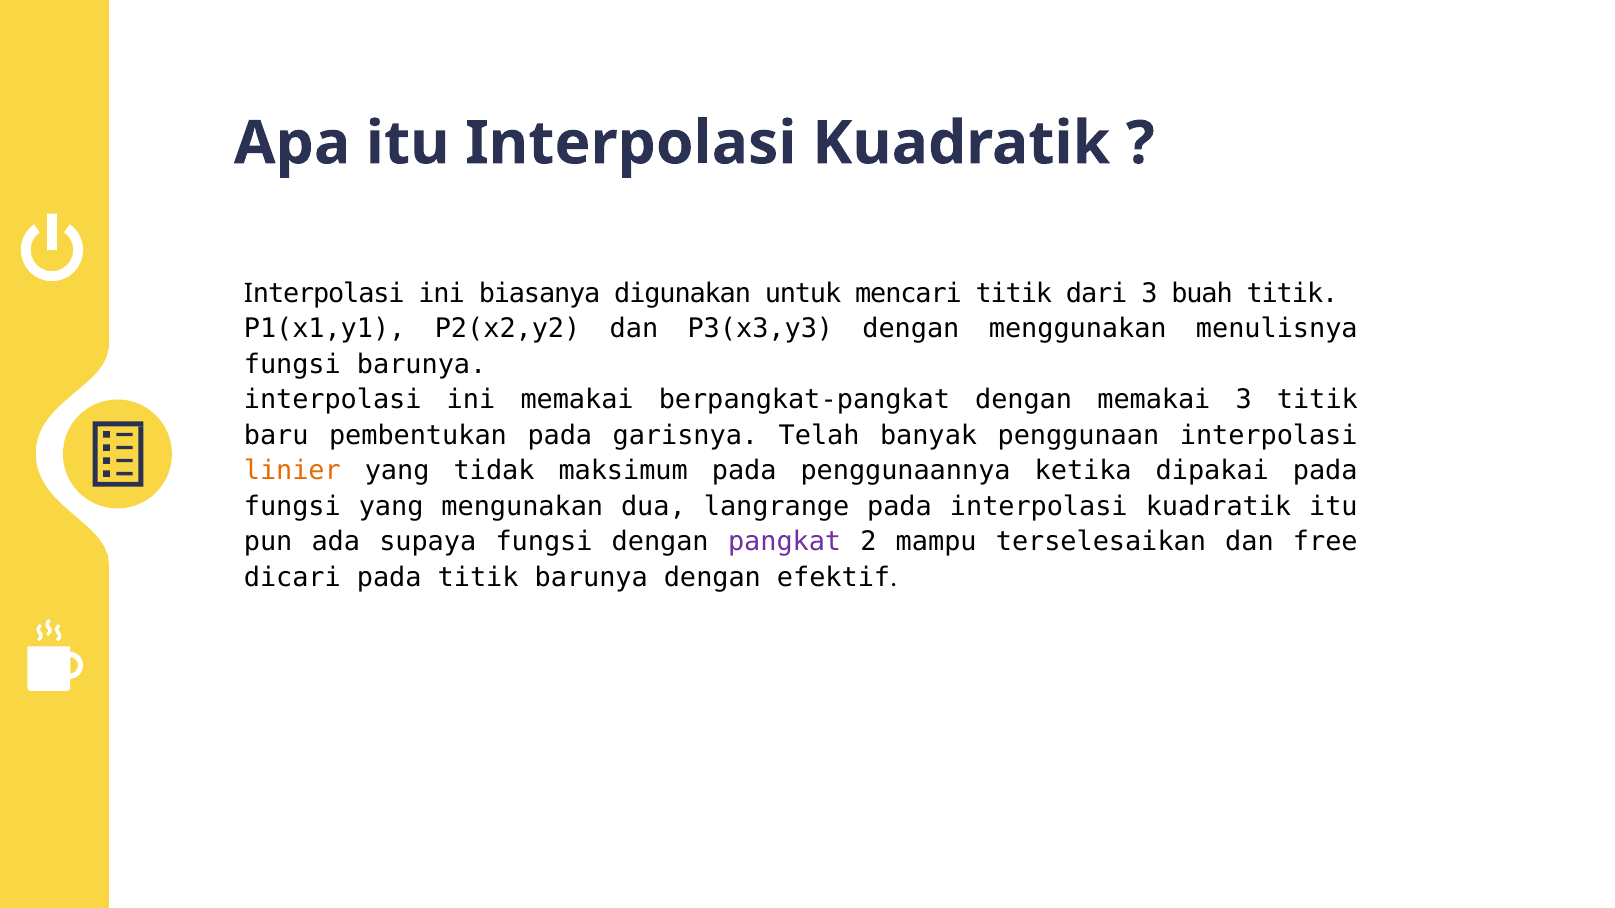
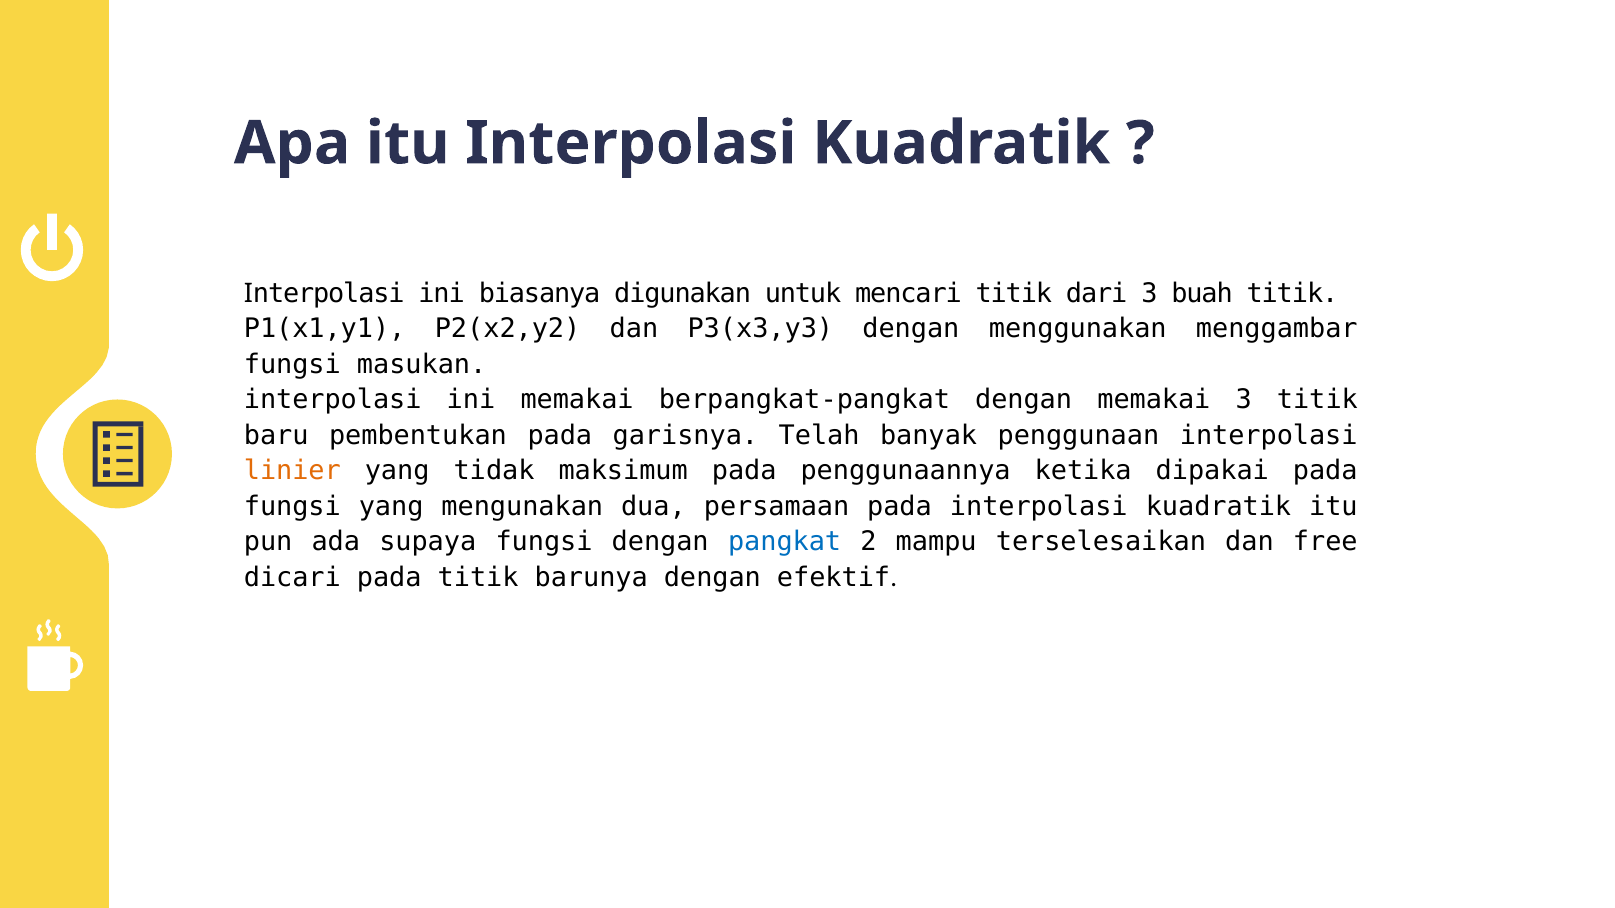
menulisnya: menulisnya -> menggambar
fungsi barunya: barunya -> masukan
langrange: langrange -> persamaan
pangkat colour: purple -> blue
